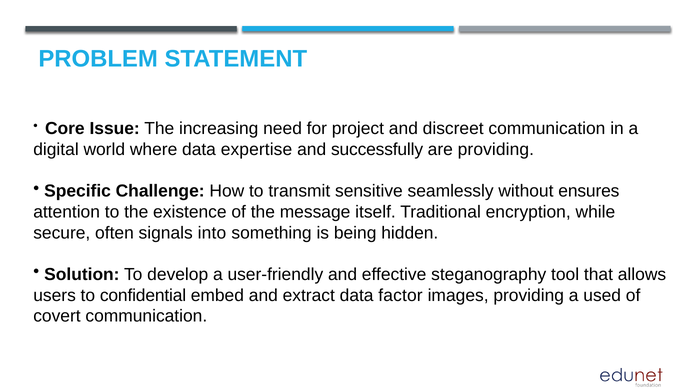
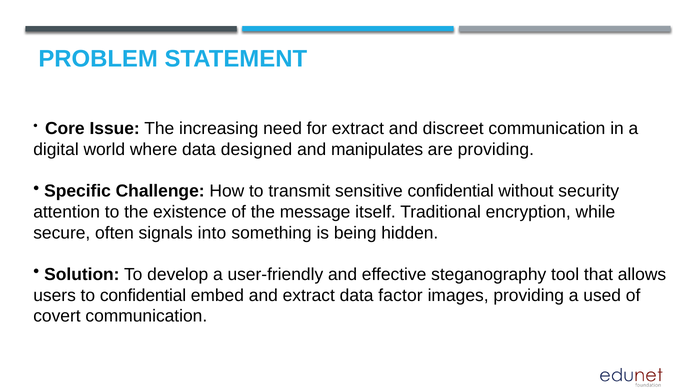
for project: project -> extract
expertise: expertise -> designed
successfully: successfully -> manipulates
sensitive seamlessly: seamlessly -> confidential
ensures: ensures -> security
